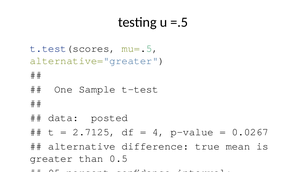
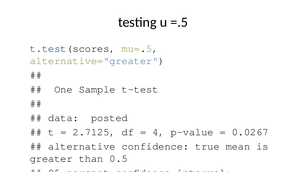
alternative difference: difference -> confidence
